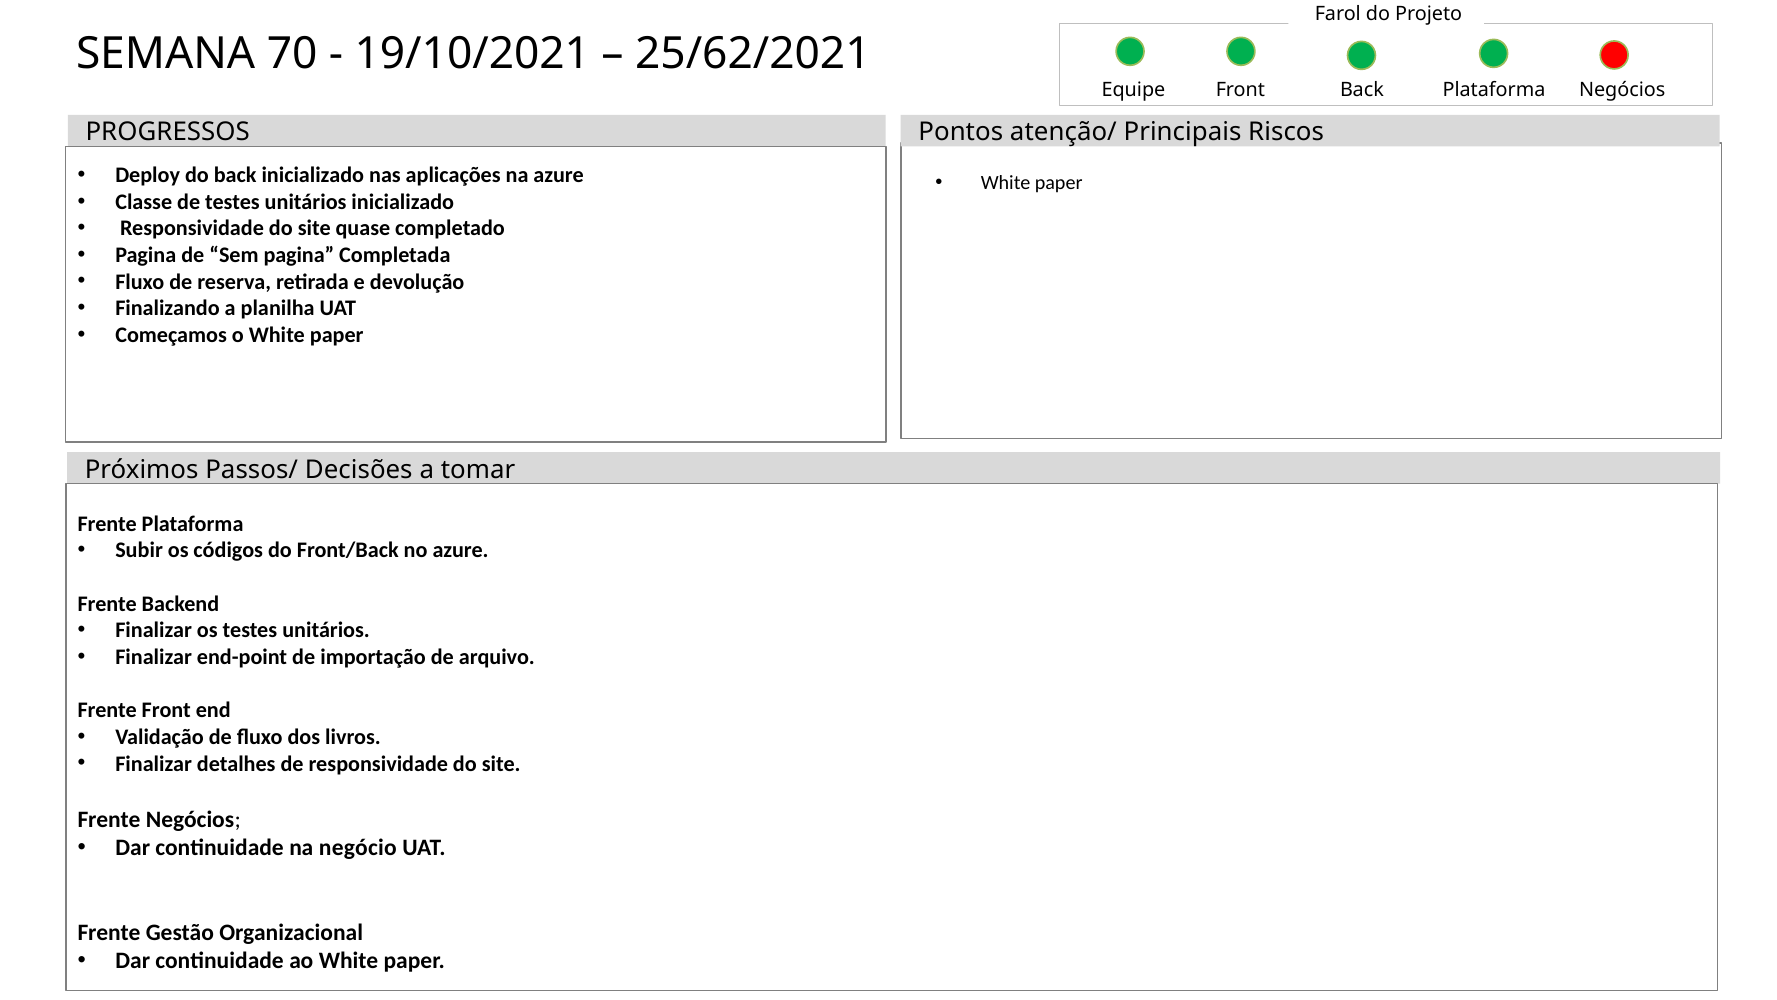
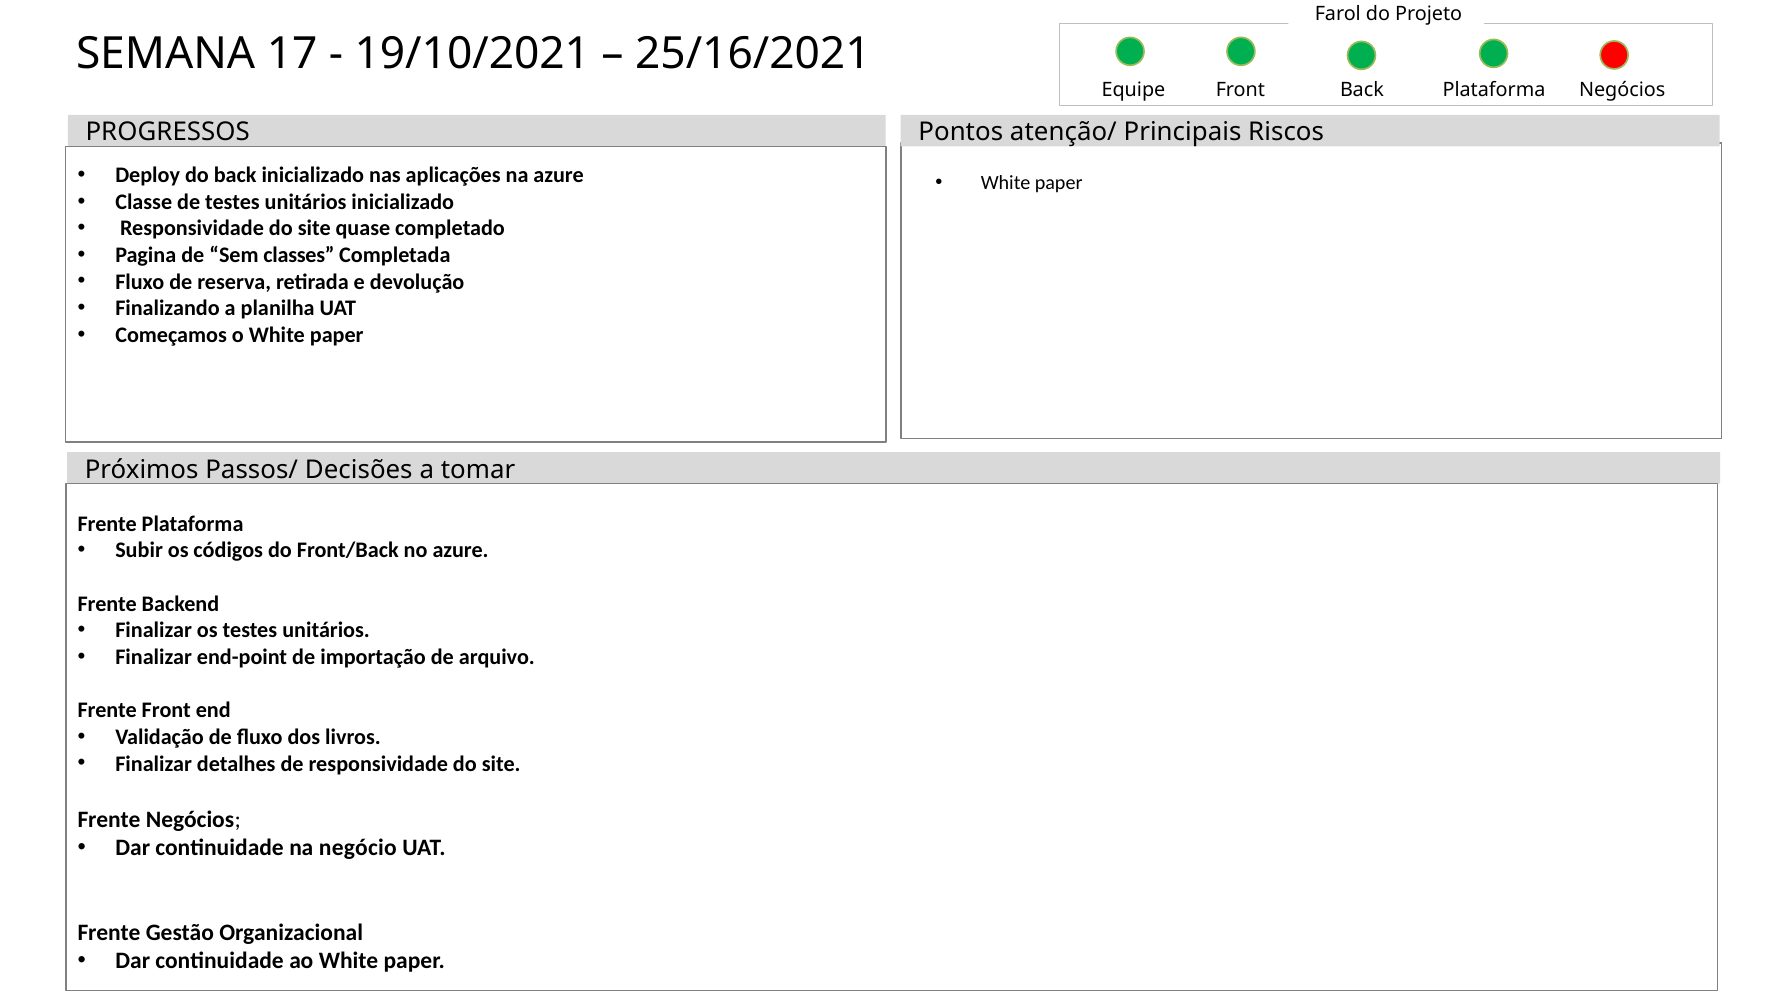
70: 70 -> 17
25/62/2021: 25/62/2021 -> 25/16/2021
Sem pagina: pagina -> classes
